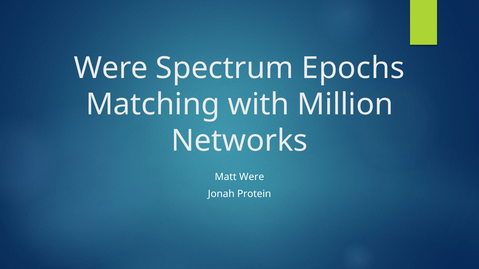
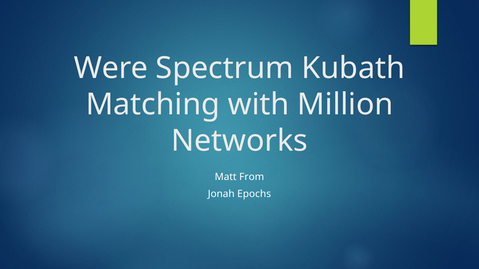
Epochs: Epochs -> Kubath
Matt Were: Were -> From
Protein: Protein -> Epochs
